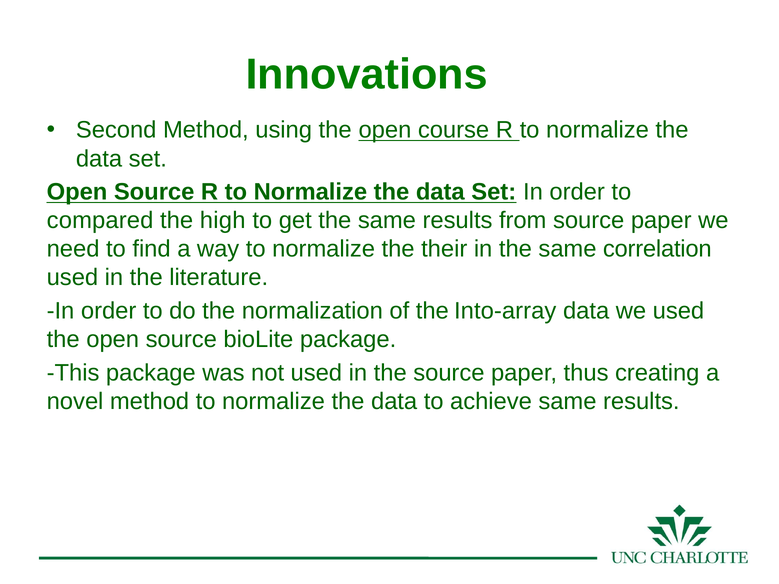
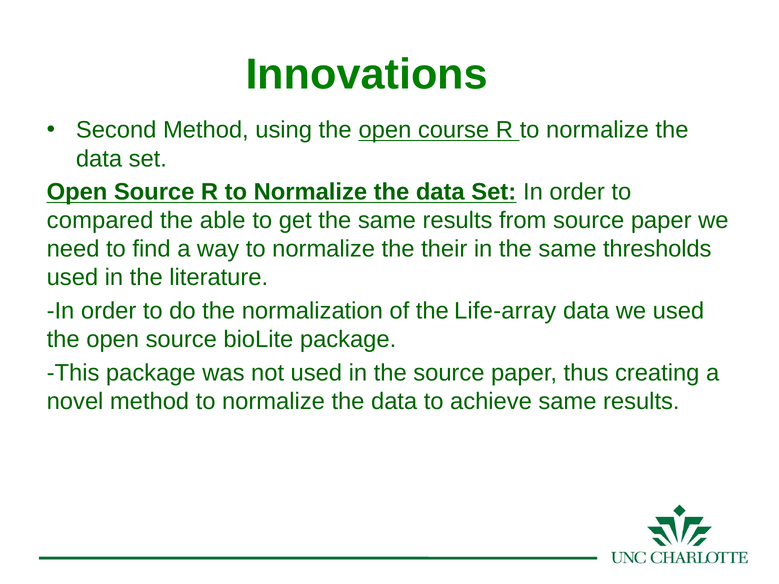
high: high -> able
correlation: correlation -> thresholds
Into-array: Into-array -> Life-array
